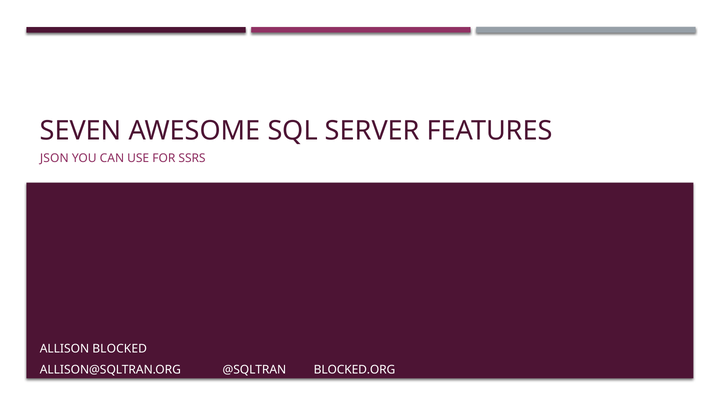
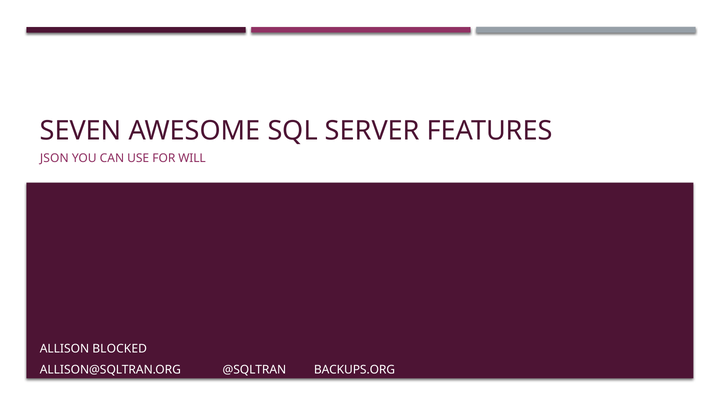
SSRS: SSRS -> WILL
BLOCKED.ORG: BLOCKED.ORG -> BACKUPS.ORG
